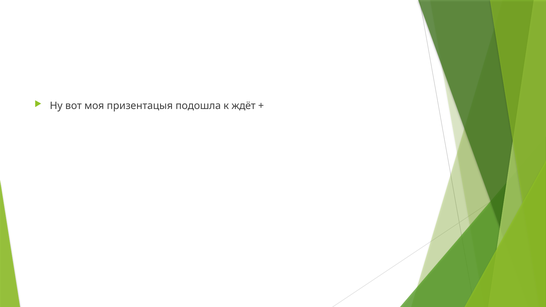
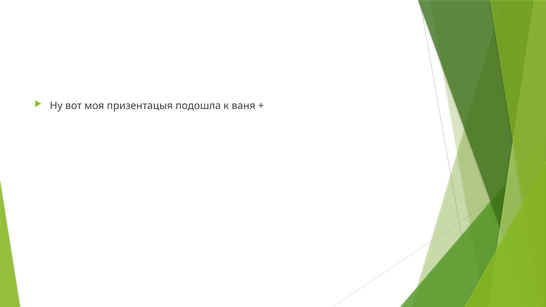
ждёт: ждёт -> ваня
